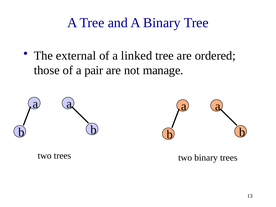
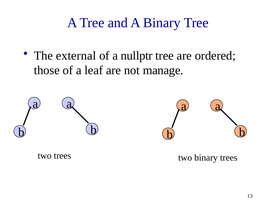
linked: linked -> nullptr
pair: pair -> leaf
